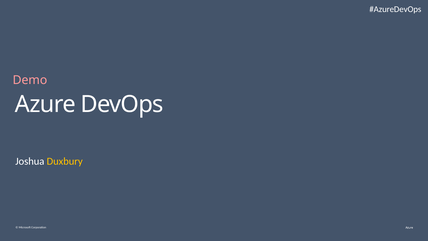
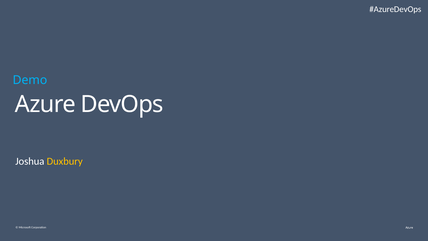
Demo colour: pink -> light blue
